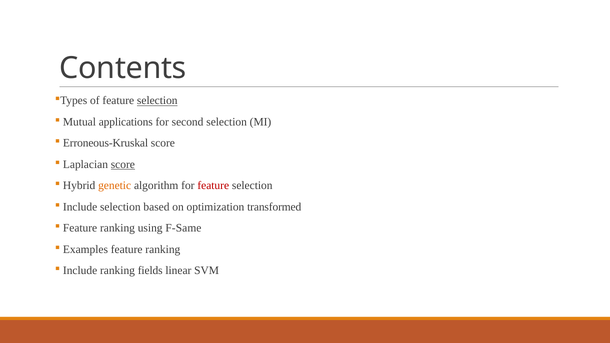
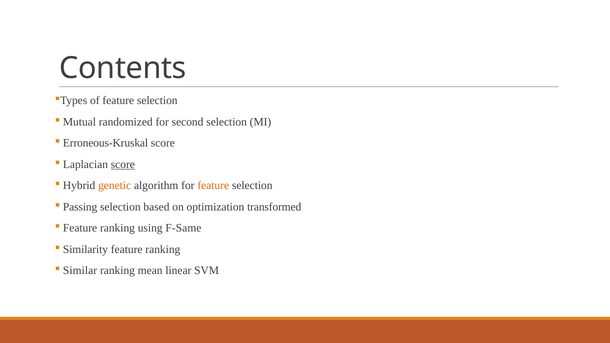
selection at (157, 101) underline: present -> none
applications: applications -> randomized
feature at (213, 186) colour: red -> orange
Include at (80, 207): Include -> Passing
Examples: Examples -> Similarity
Include at (80, 271): Include -> Similar
fields: fields -> mean
